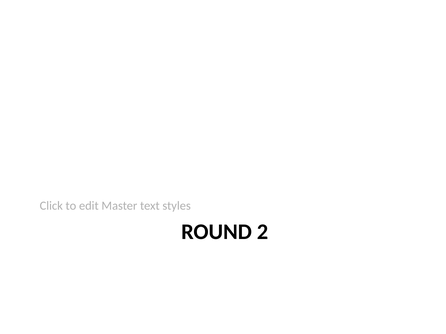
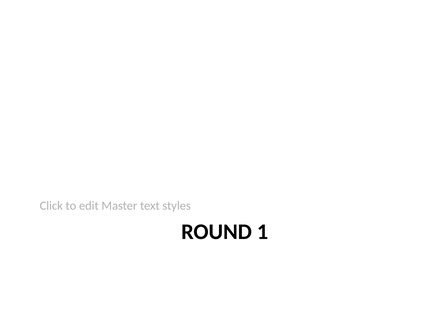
2: 2 -> 1
